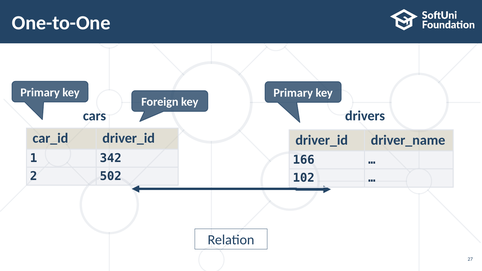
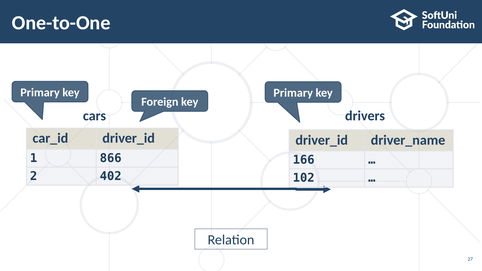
342: 342 -> 866
502: 502 -> 402
